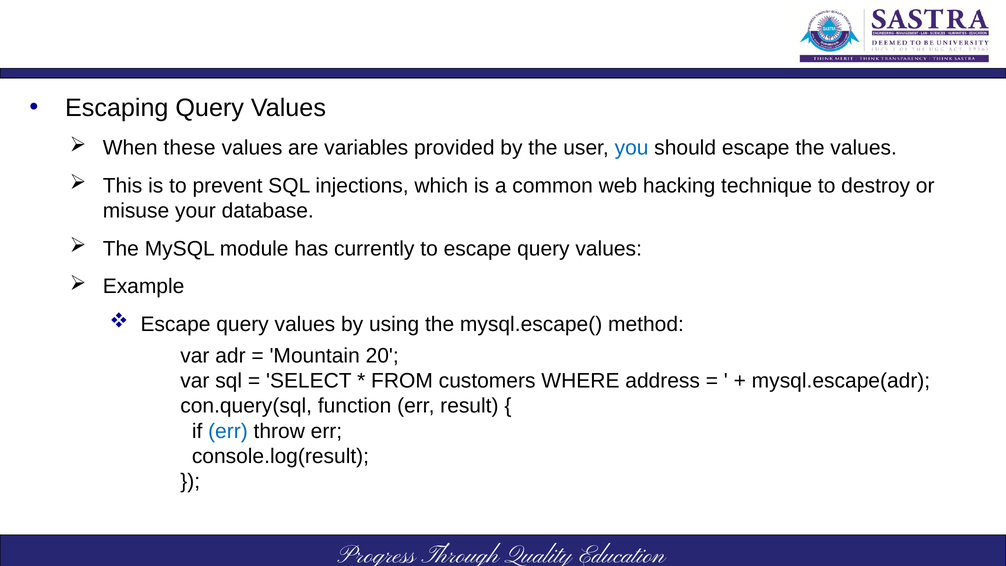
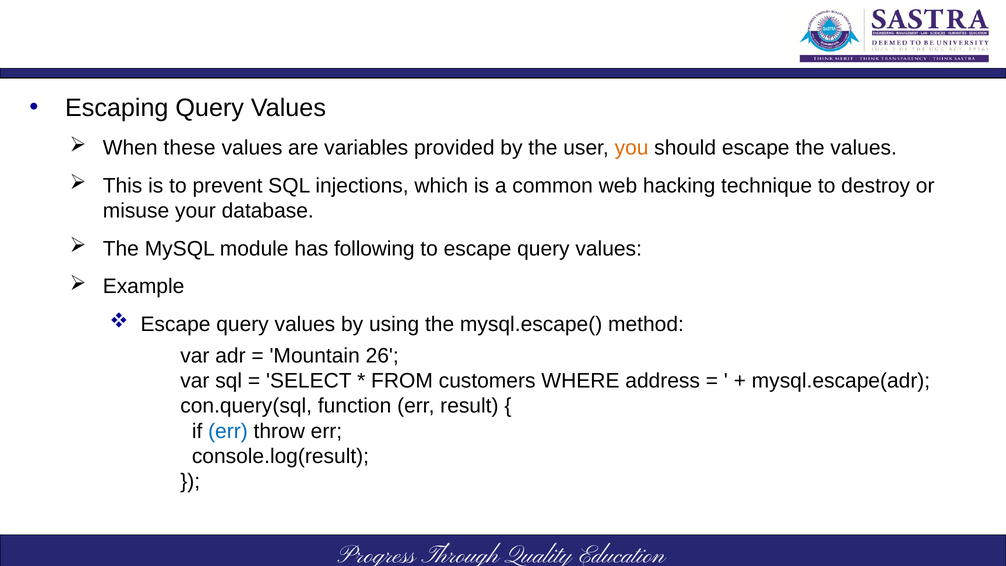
you colour: blue -> orange
currently: currently -> following
20: 20 -> 26
